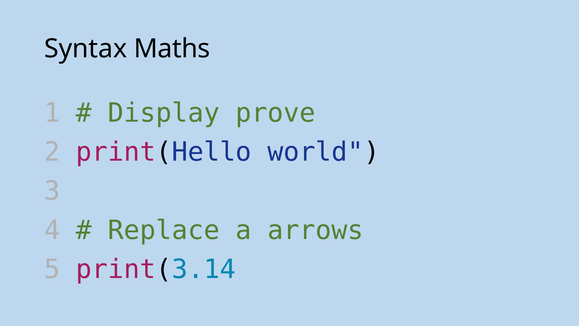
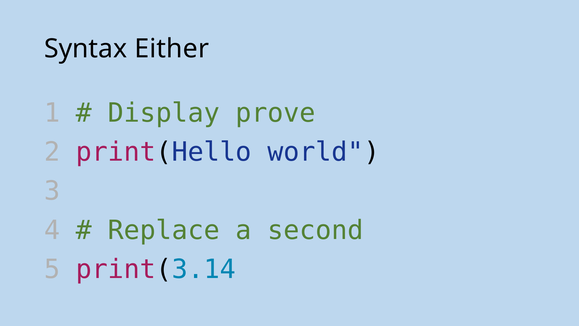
Maths: Maths -> Either
arrows: arrows -> second
